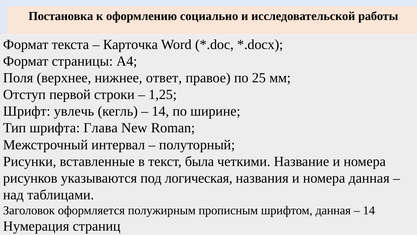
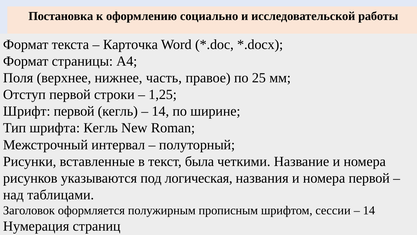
ответ: ответ -> часть
Шрифт увлечь: увлечь -> первой
шрифта Глава: Глава -> Кегль
номера данная: данная -> первой
шрифтом данная: данная -> сессии
